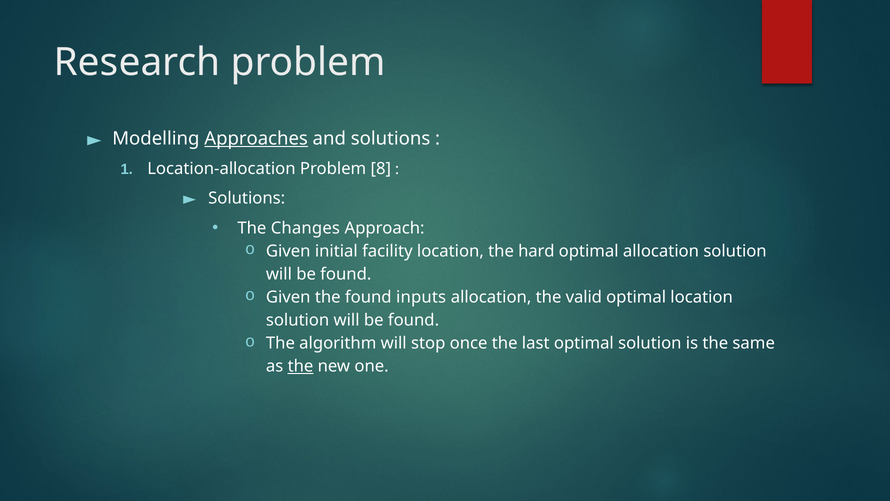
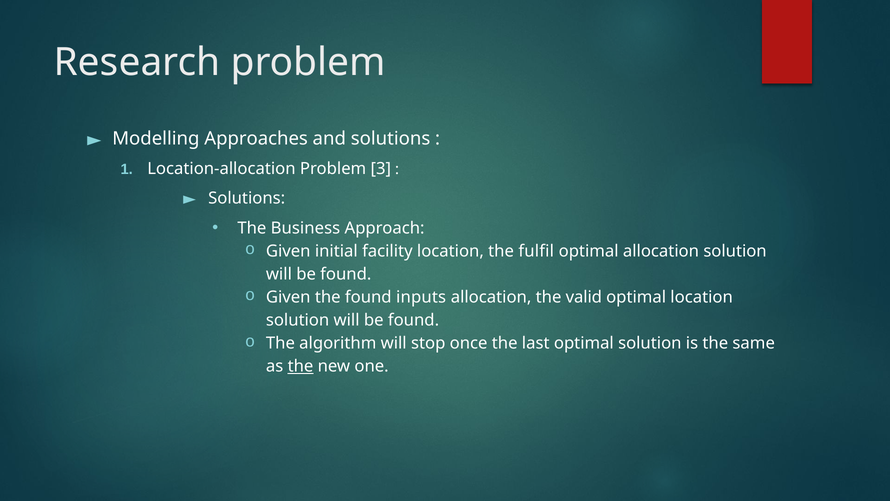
Approaches underline: present -> none
8: 8 -> 3
Changes: Changes -> Business
hard: hard -> fulfil
